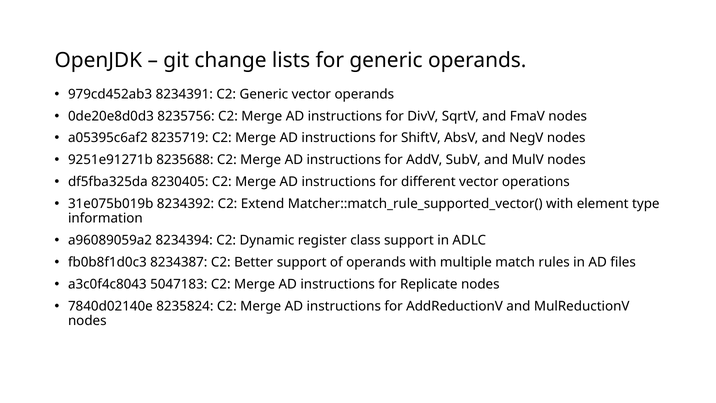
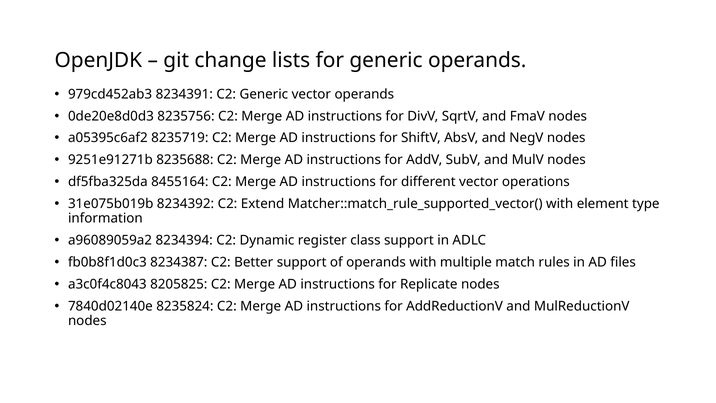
8230405: 8230405 -> 8455164
5047183: 5047183 -> 8205825
